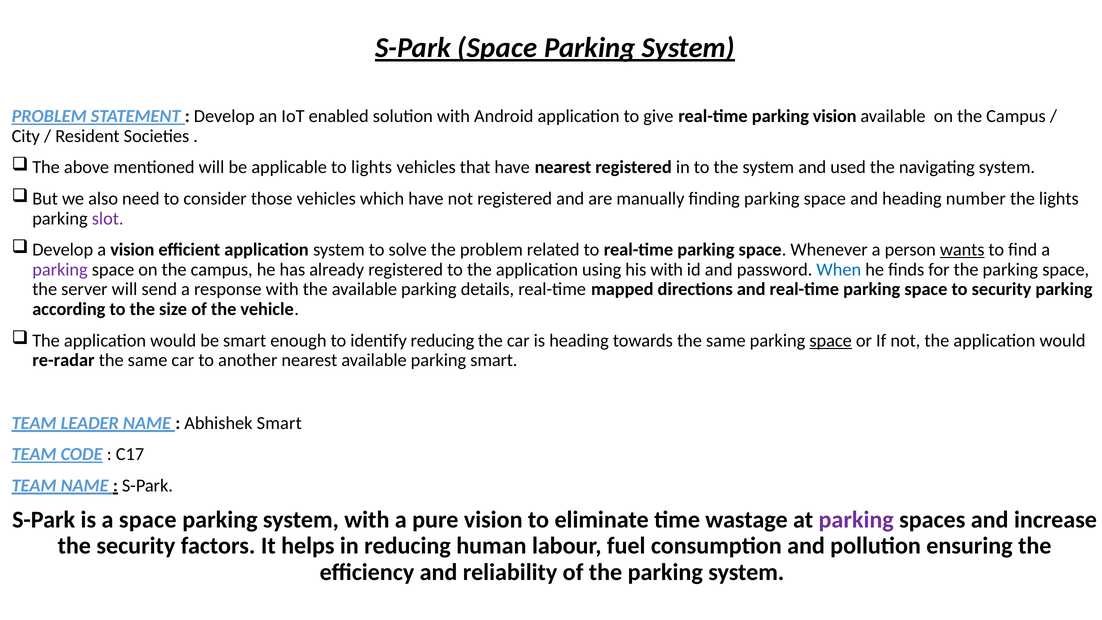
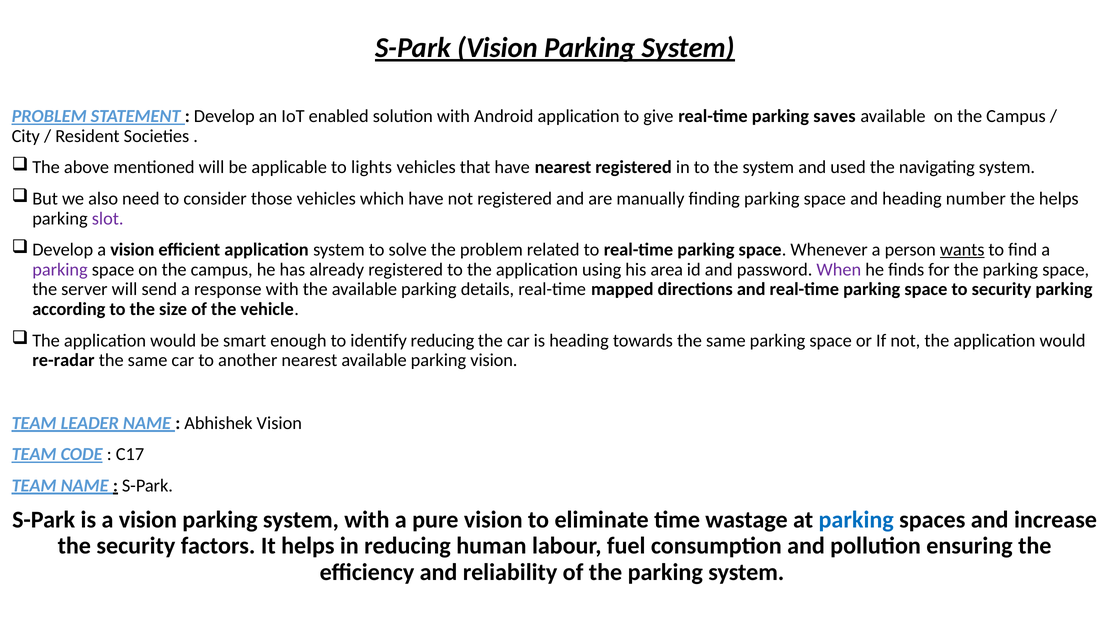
S-Park Space: Space -> Vision
parking vision: vision -> saves
the lights: lights -> helps
his with: with -> area
When colour: blue -> purple
space at (831, 340) underline: present -> none
parking smart: smart -> vision
Abhishek Smart: Smart -> Vision
is a space: space -> vision
parking at (856, 520) colour: purple -> blue
